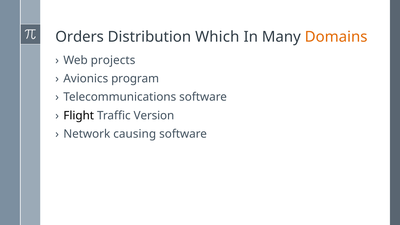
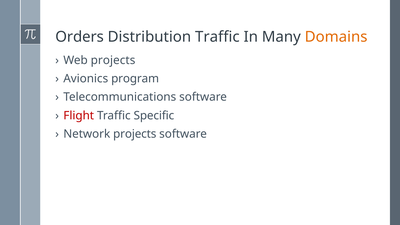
Distribution Which: Which -> Traffic
Flight colour: black -> red
Version: Version -> Specific
Network causing: causing -> projects
